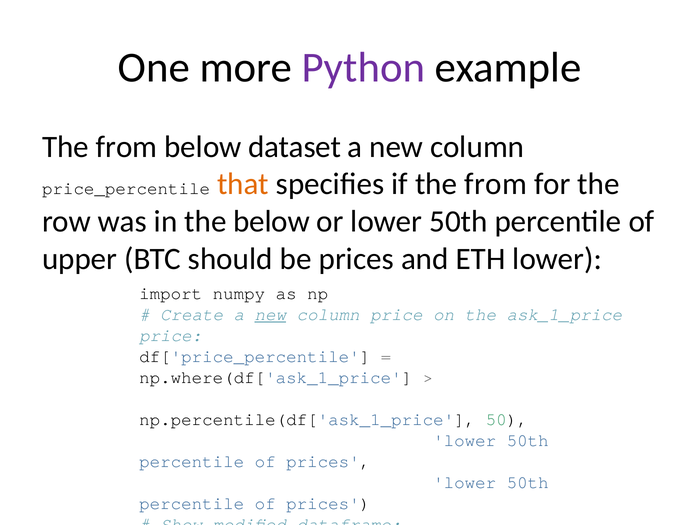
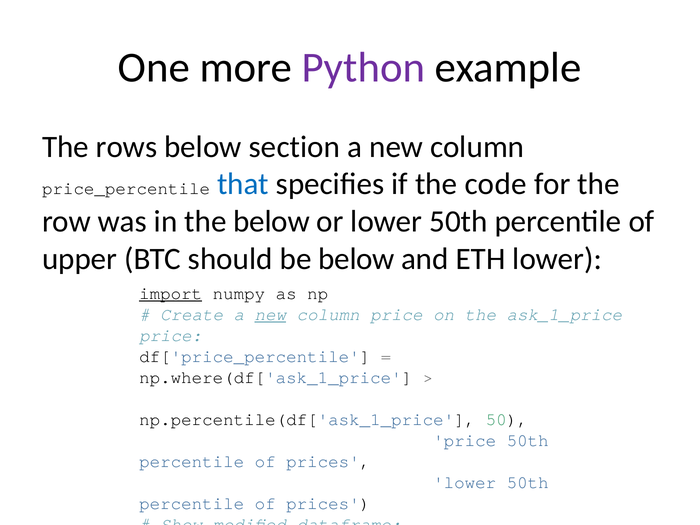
from at (127, 147): from -> rows
dataset: dataset -> section
that colour: orange -> blue
if the from: from -> code
be prices: prices -> below
import underline: none -> present
lower at (465, 440): lower -> price
